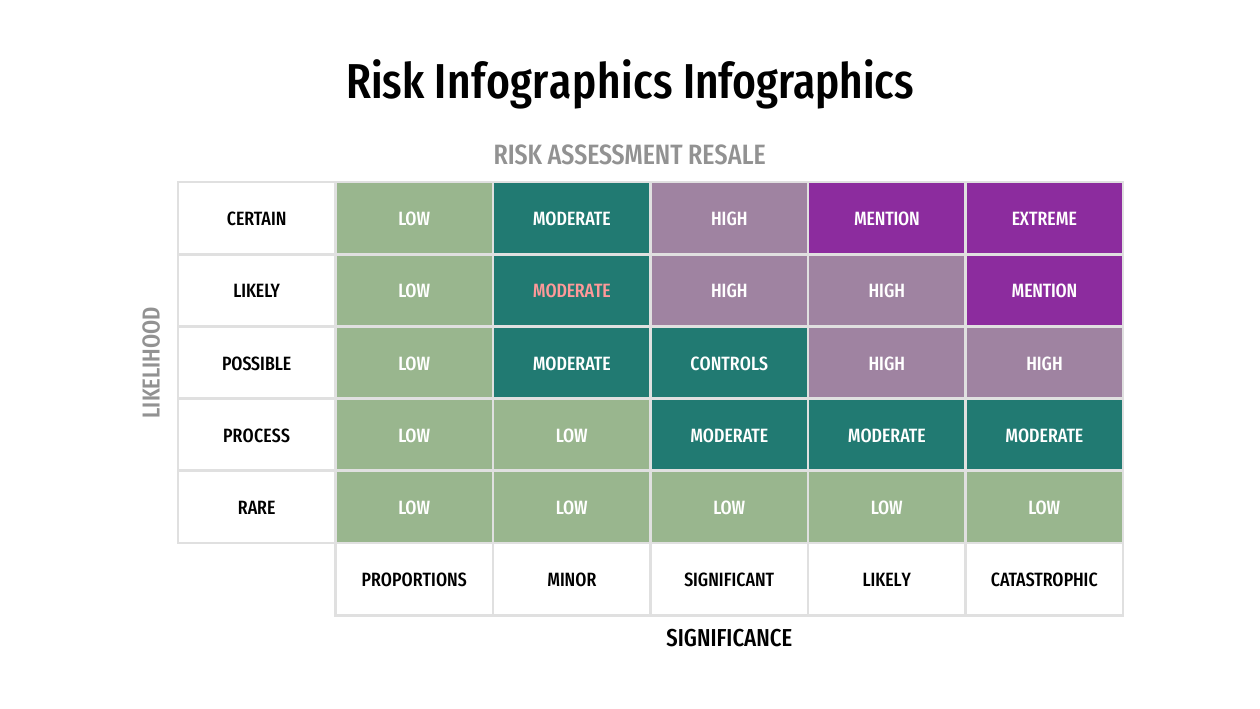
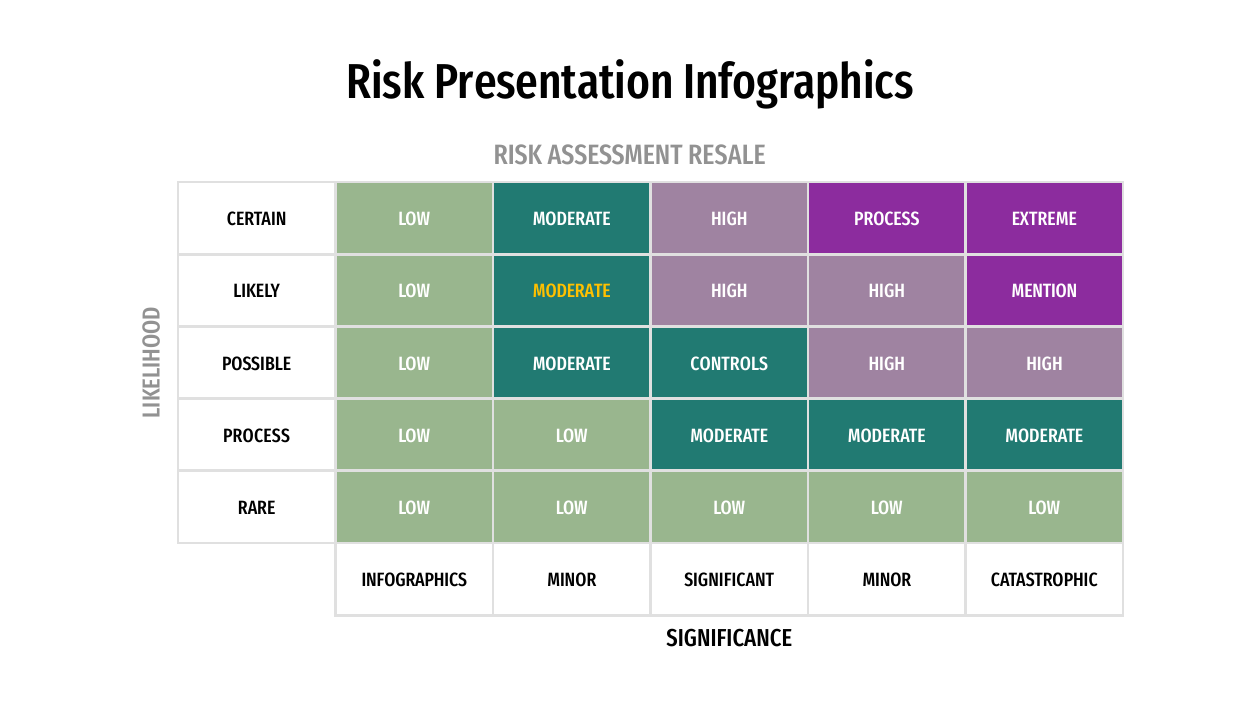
Risk Infographics: Infographics -> Presentation
MENTION at (887, 219): MENTION -> PROCESS
MODERATE at (572, 292) colour: pink -> yellow
PROPORTIONS at (414, 580): PROPORTIONS -> INFOGRAPHICS
SIGNIFICANT LIKELY: LIKELY -> MINOR
